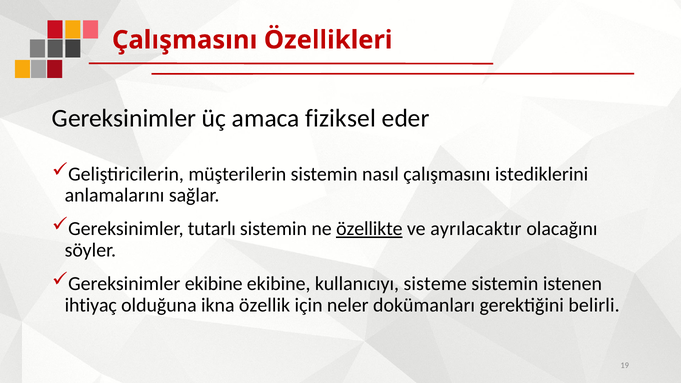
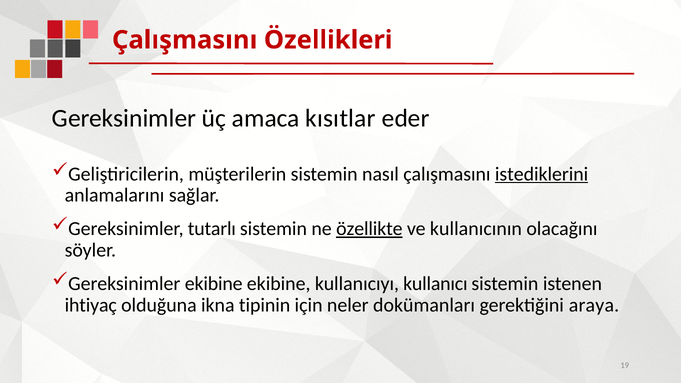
fiziksel: fiziksel -> kısıtlar
istediklerini underline: none -> present
ayrılacaktır: ayrılacaktır -> kullanıcının
sisteme: sisteme -> kullanıcı
özellik: özellik -> tipinin
belirli: belirli -> araya
